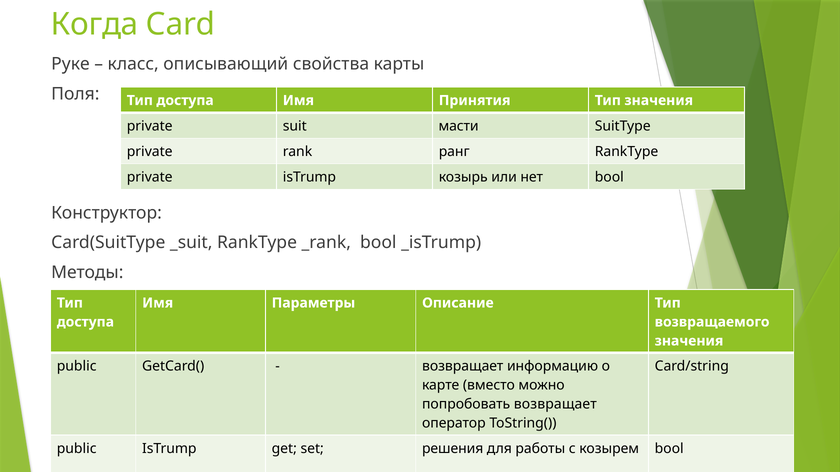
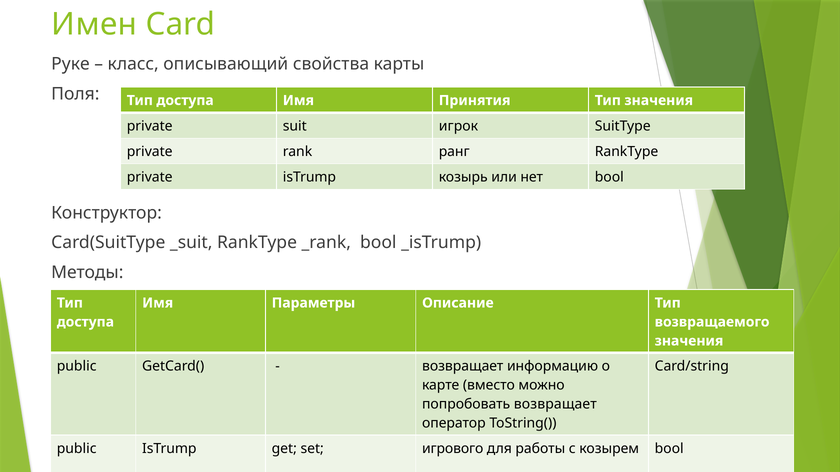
Когда: Когда -> Имен
масти: масти -> игрок
решения: решения -> игрового
